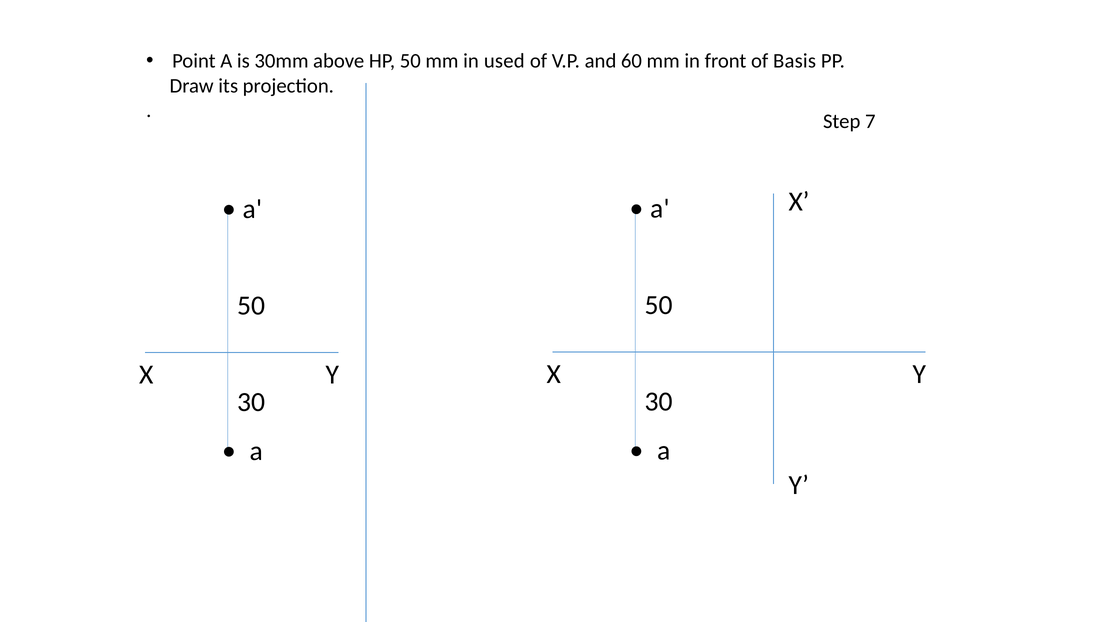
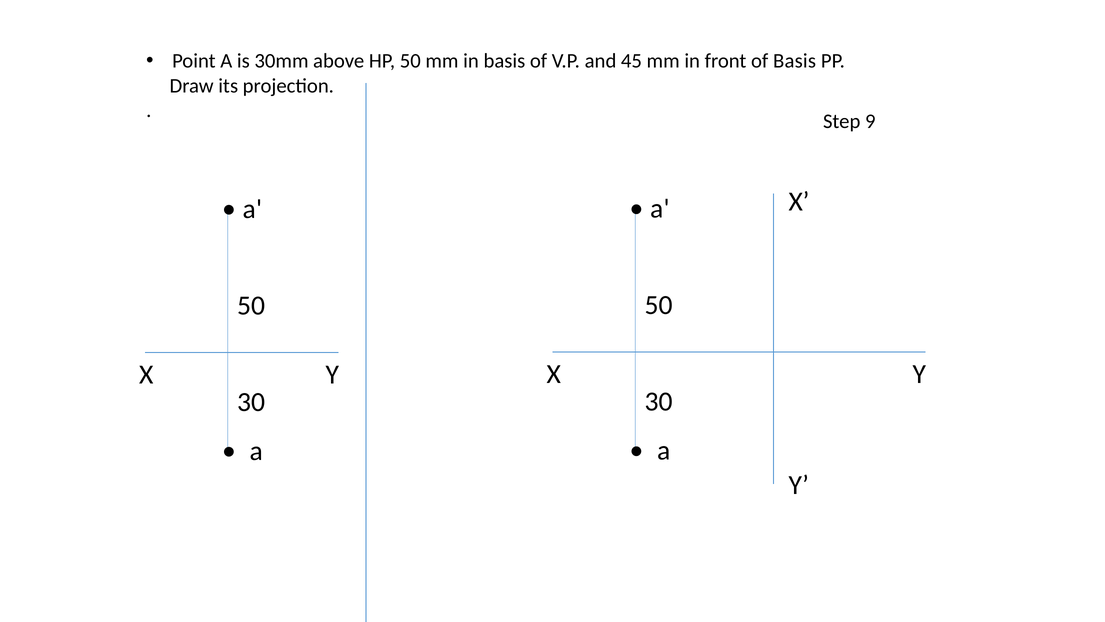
in used: used -> basis
60: 60 -> 45
7: 7 -> 9
